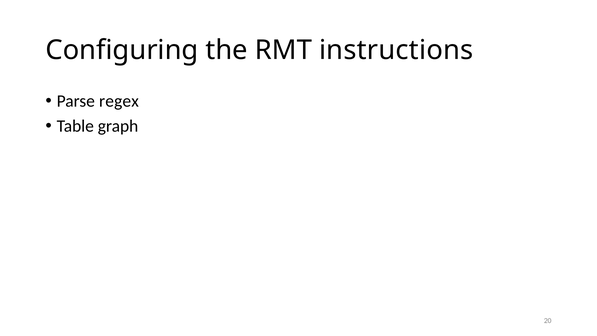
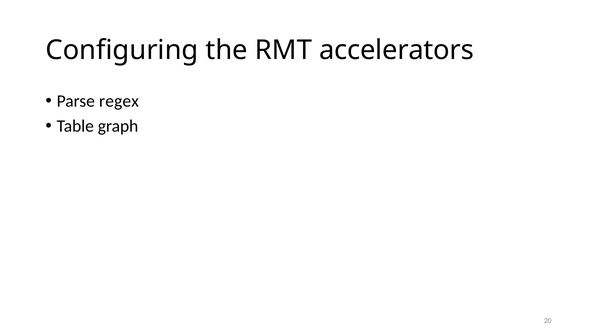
instructions: instructions -> accelerators
